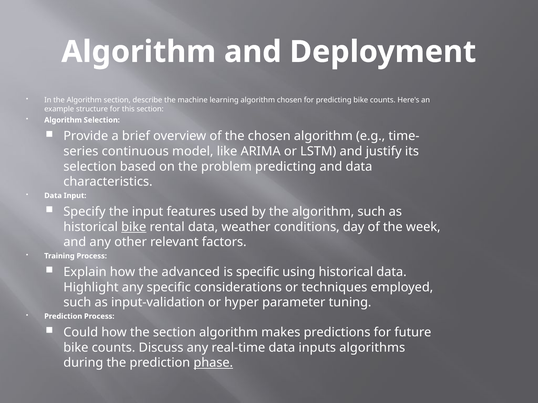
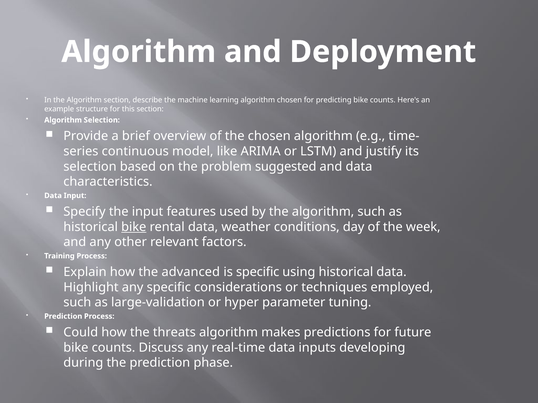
problem predicting: predicting -> suggested
input-validation: input-validation -> large-validation
the section: section -> threats
algorithms: algorithms -> developing
phase underline: present -> none
